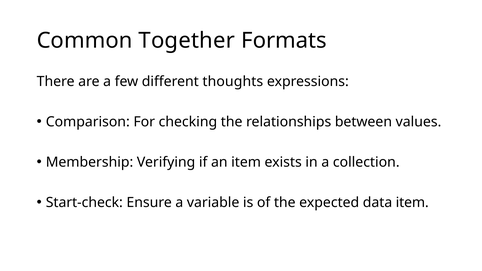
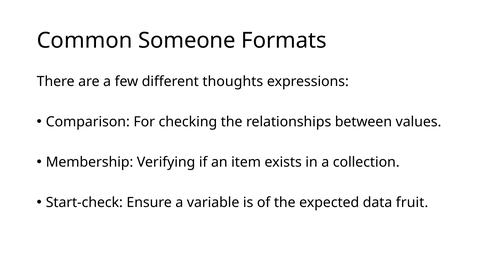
Together: Together -> Someone
data item: item -> fruit
